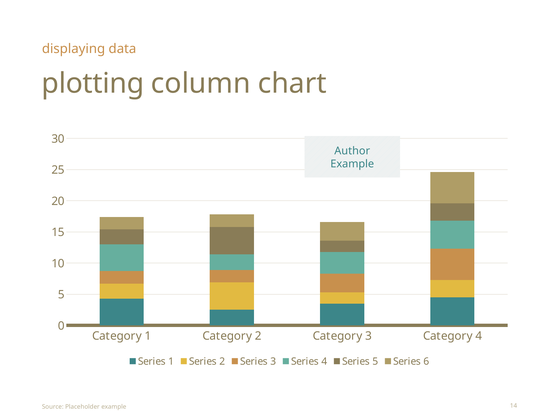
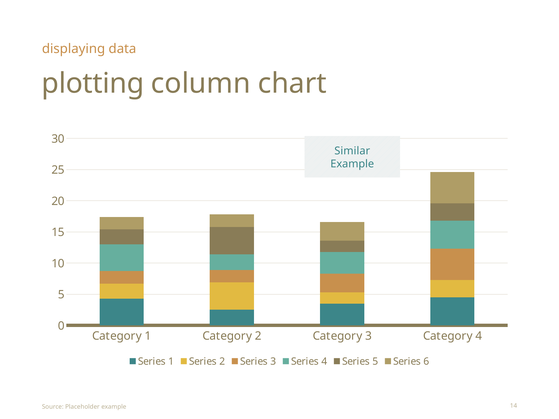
Author: Author -> Similar
